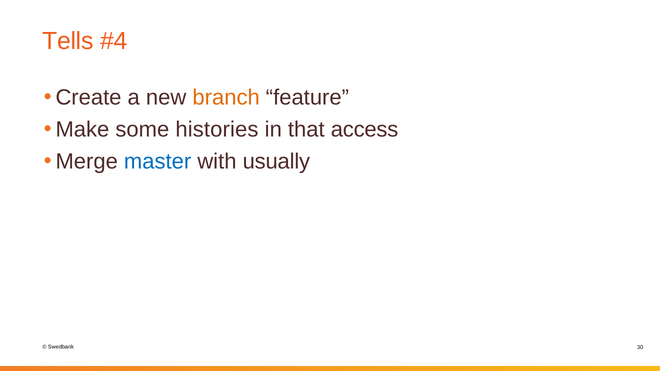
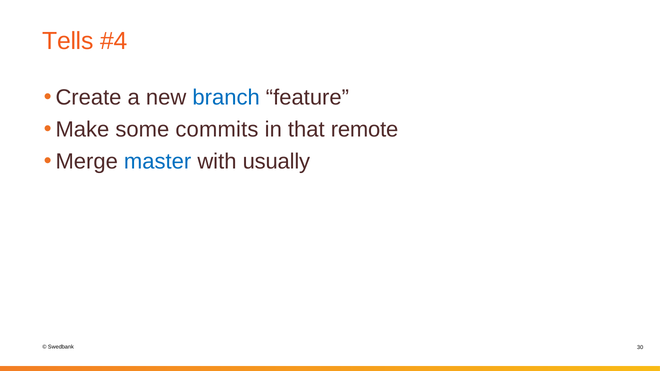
branch colour: orange -> blue
histories: histories -> commits
access: access -> remote
